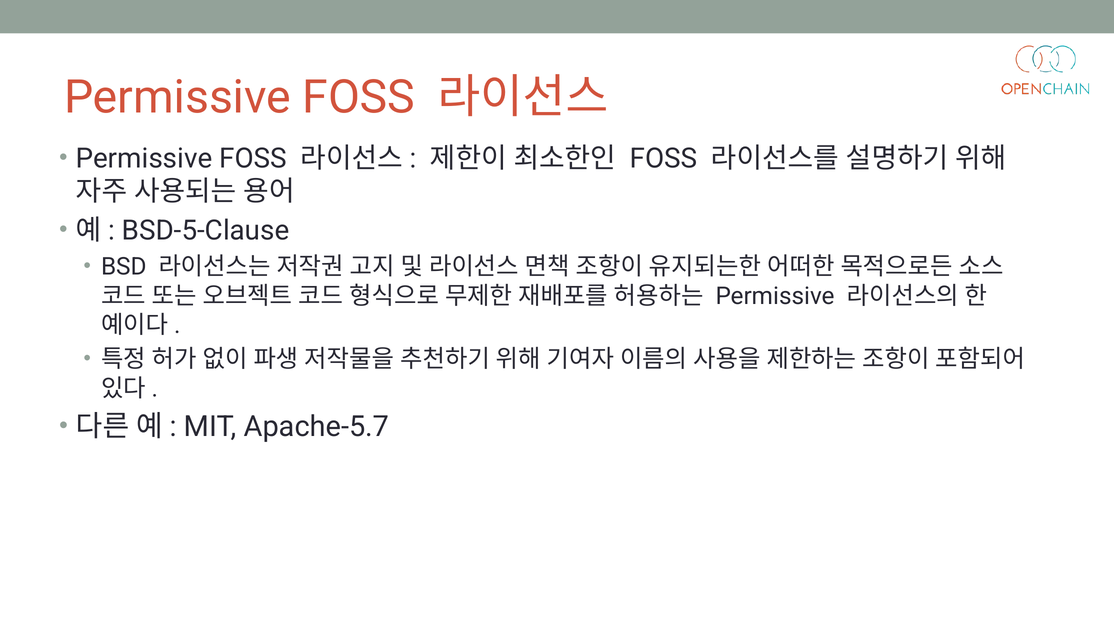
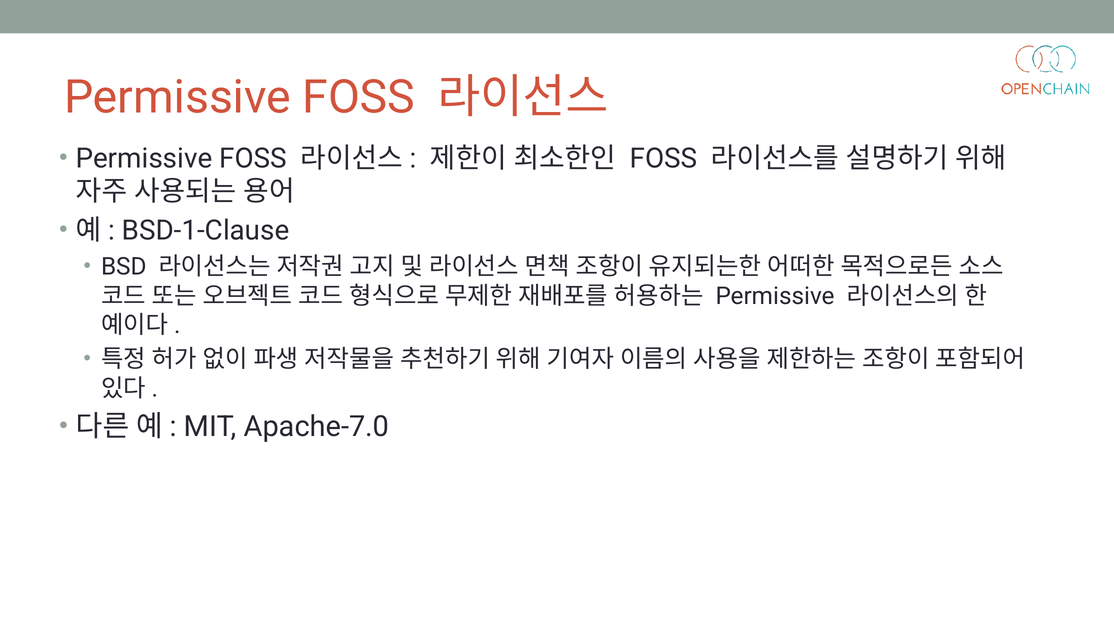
BSD-5-Clause: BSD-5-Clause -> BSD-1-Clause
Apache-5.7: Apache-5.7 -> Apache-7.0
